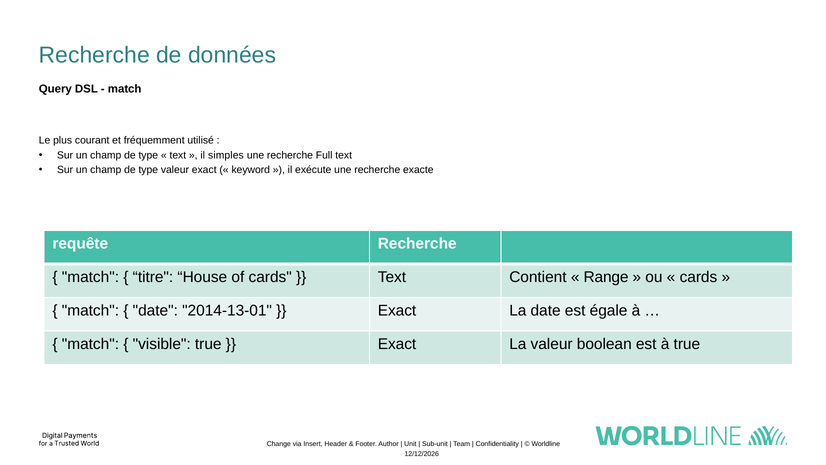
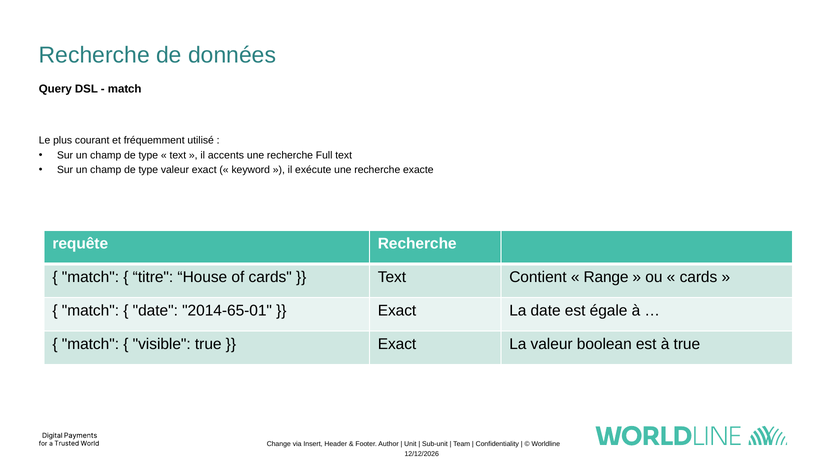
simples: simples -> accents
2014-13-01: 2014-13-01 -> 2014-65-01
